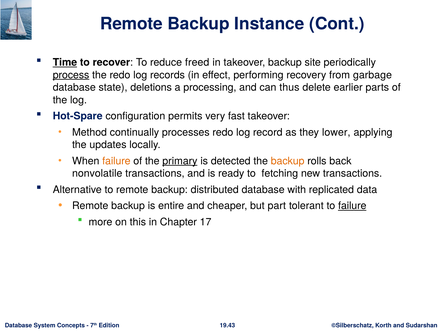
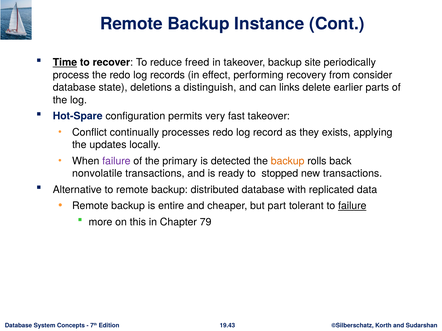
process underline: present -> none
garbage: garbage -> consider
processing: processing -> distinguish
thus: thus -> links
Method: Method -> Conflict
lower: lower -> exists
failure at (116, 161) colour: orange -> purple
primary underline: present -> none
fetching: fetching -> stopped
17: 17 -> 79
